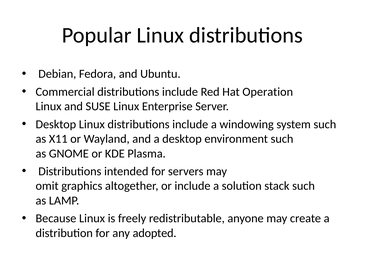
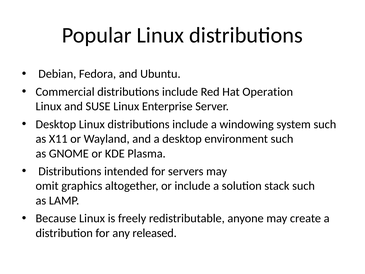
adopted: adopted -> released
